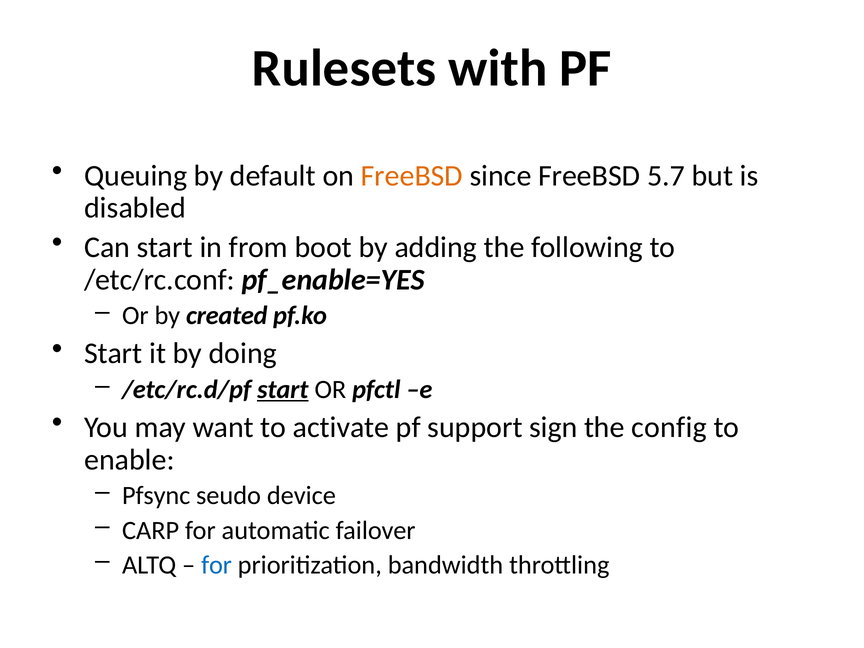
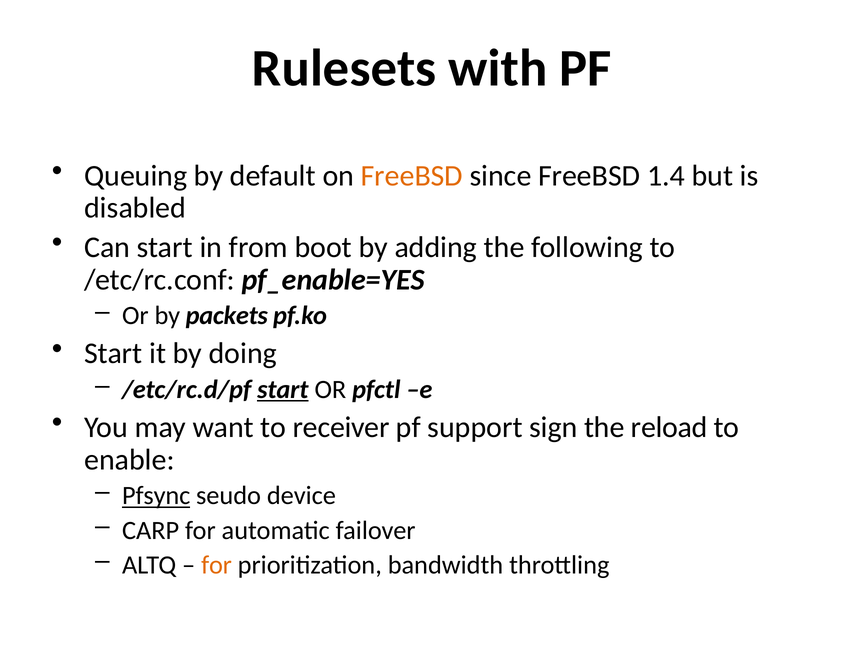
5.7: 5.7 -> 1.4
created: created -> packets
activate: activate -> receiver
config: config -> reload
Pfsync underline: none -> present
for at (217, 565) colour: blue -> orange
